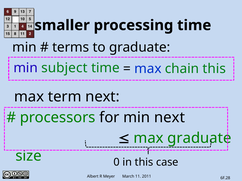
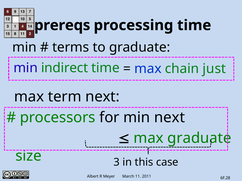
smaller: smaller -> prereqs
subject: subject -> indirect
chain this: this -> just
0: 0 -> 3
